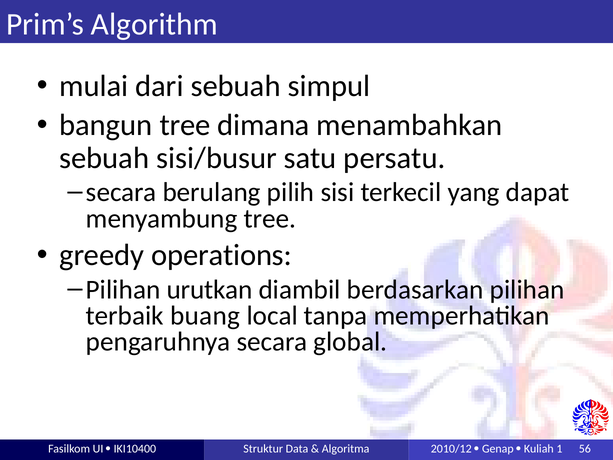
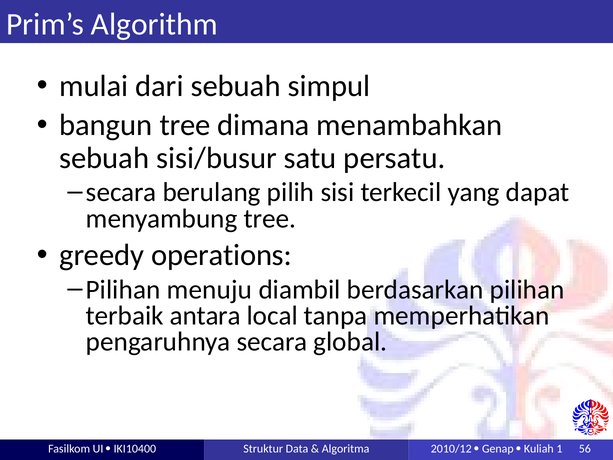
urutkan: urutkan -> menuju
buang: buang -> antara
